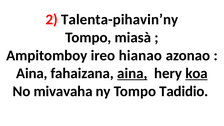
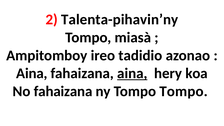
hianao: hianao -> tadidio
koa underline: present -> none
No mivavaha: mivavaha -> fahaizana
Tompo Tadidio: Tadidio -> Tompo
